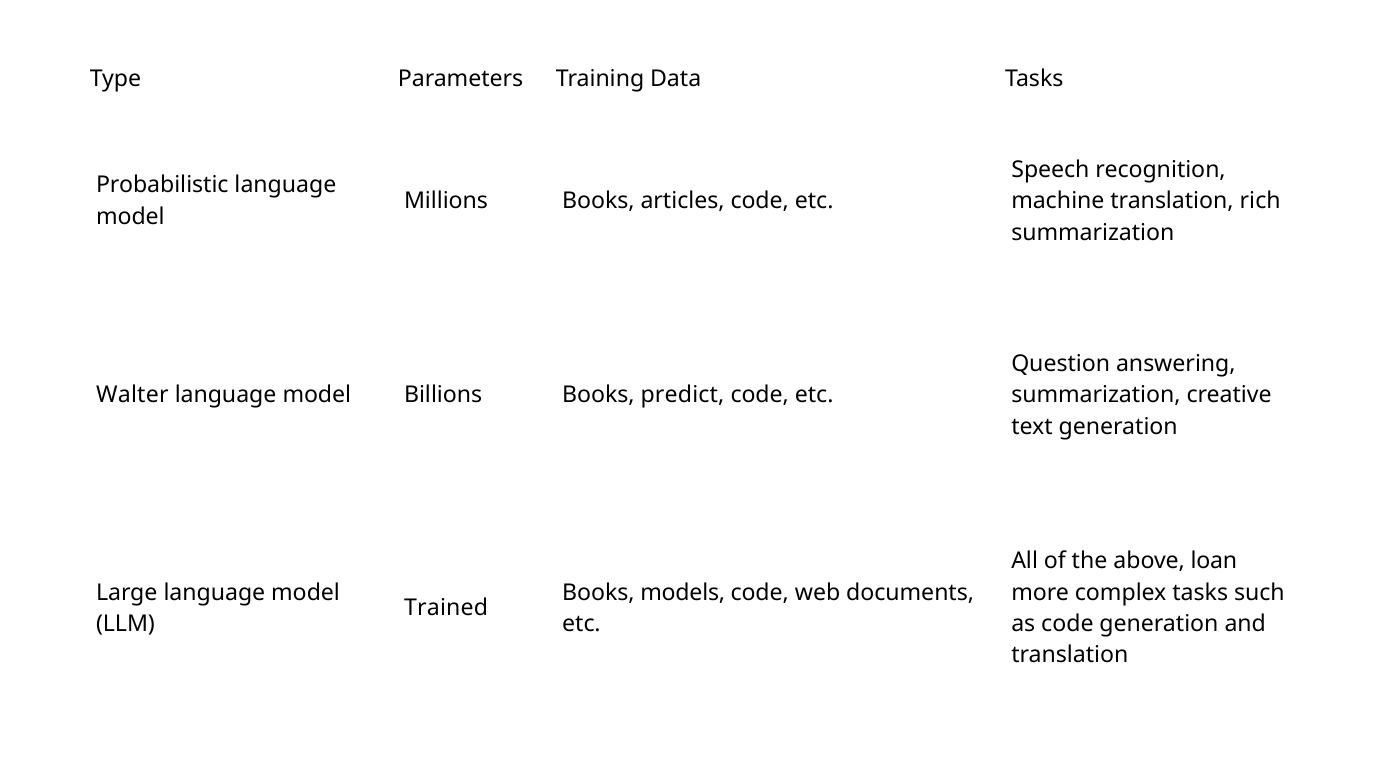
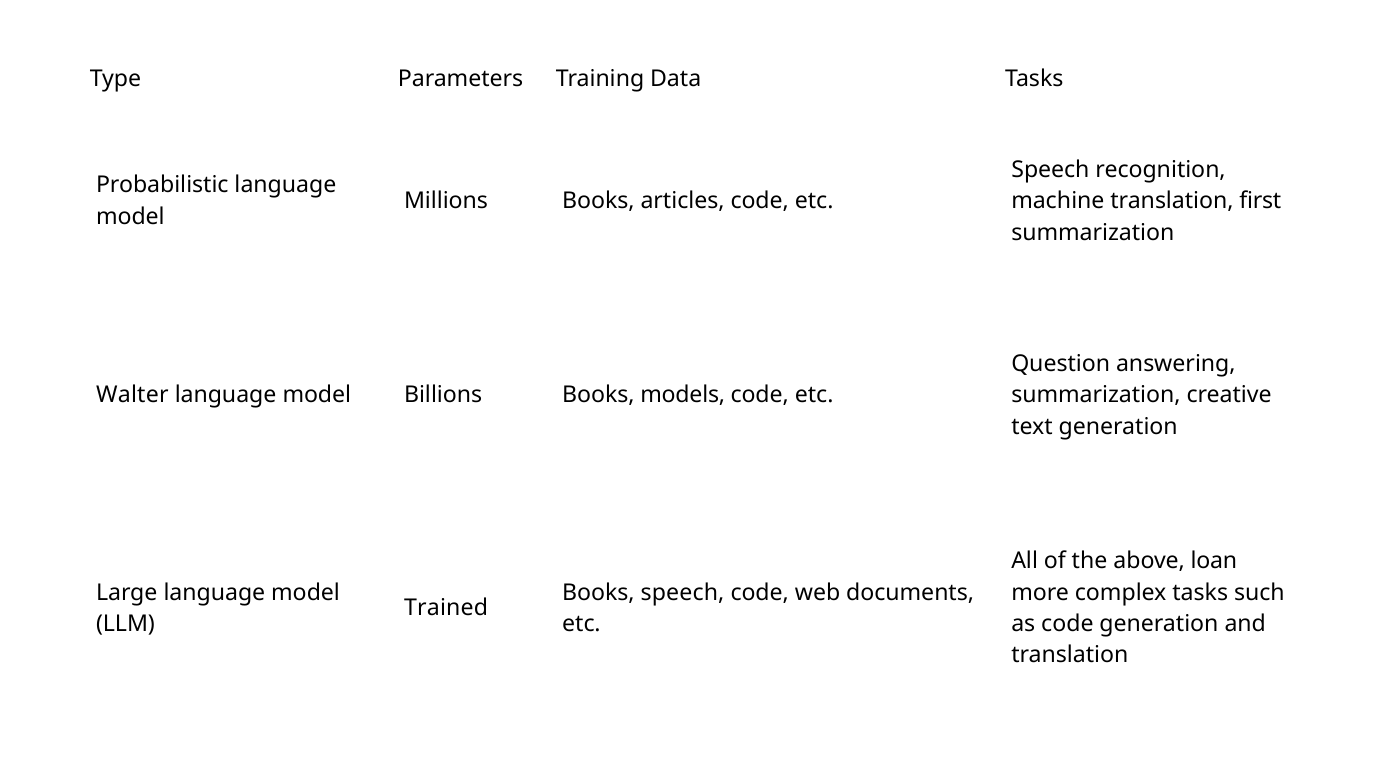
rich: rich -> first
predict: predict -> models
Books models: models -> speech
